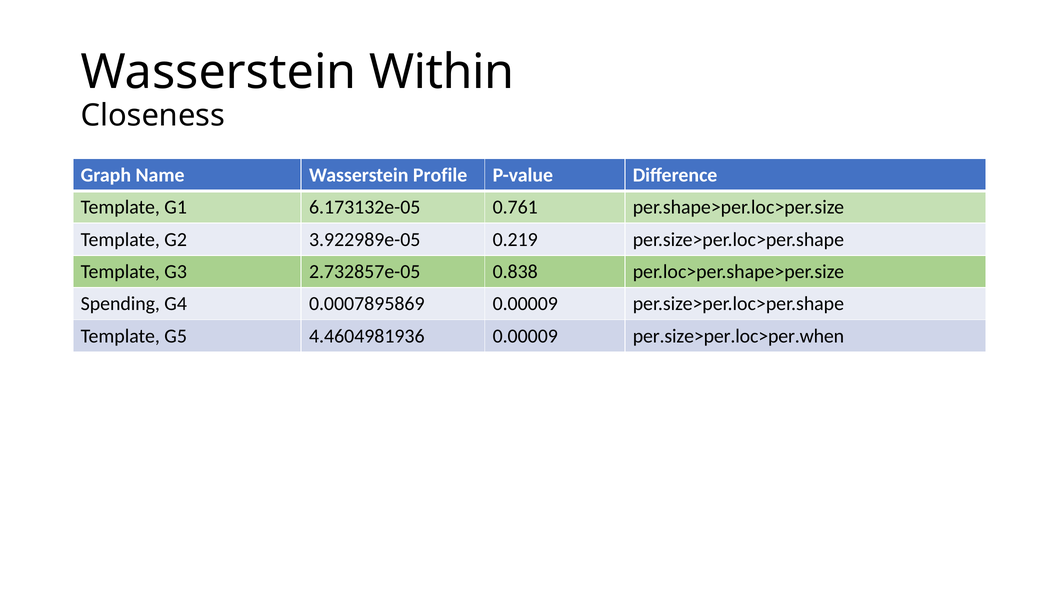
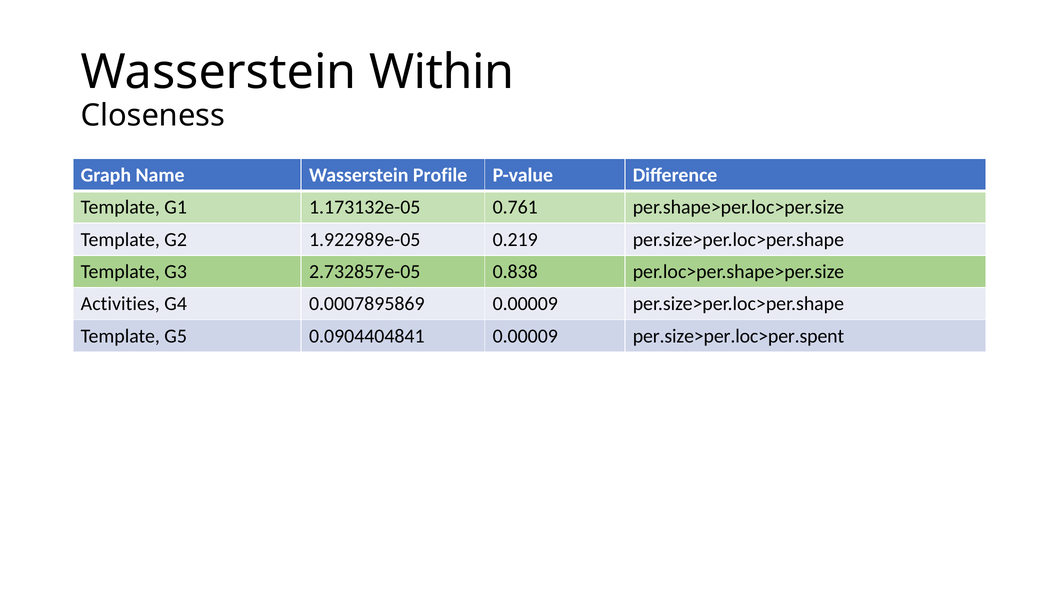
6.173132e-05: 6.173132e-05 -> 1.173132e-05
3.922989e-05: 3.922989e-05 -> 1.922989e-05
Spending: Spending -> Activities
4.4604981936: 4.4604981936 -> 0.0904404841
per.size>per.loc>per.when: per.size>per.loc>per.when -> per.size>per.loc>per.spent
